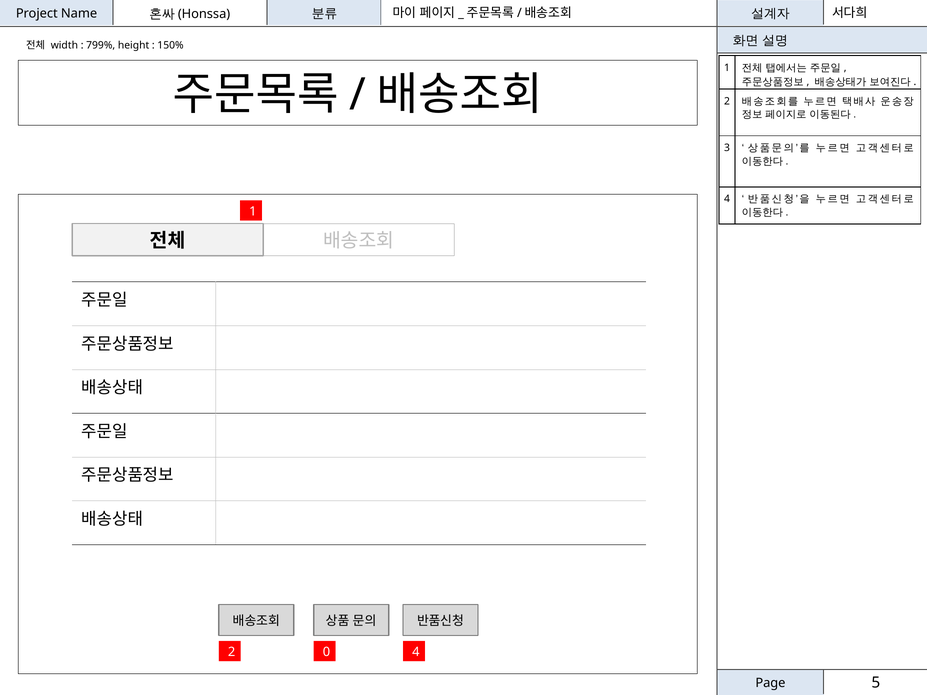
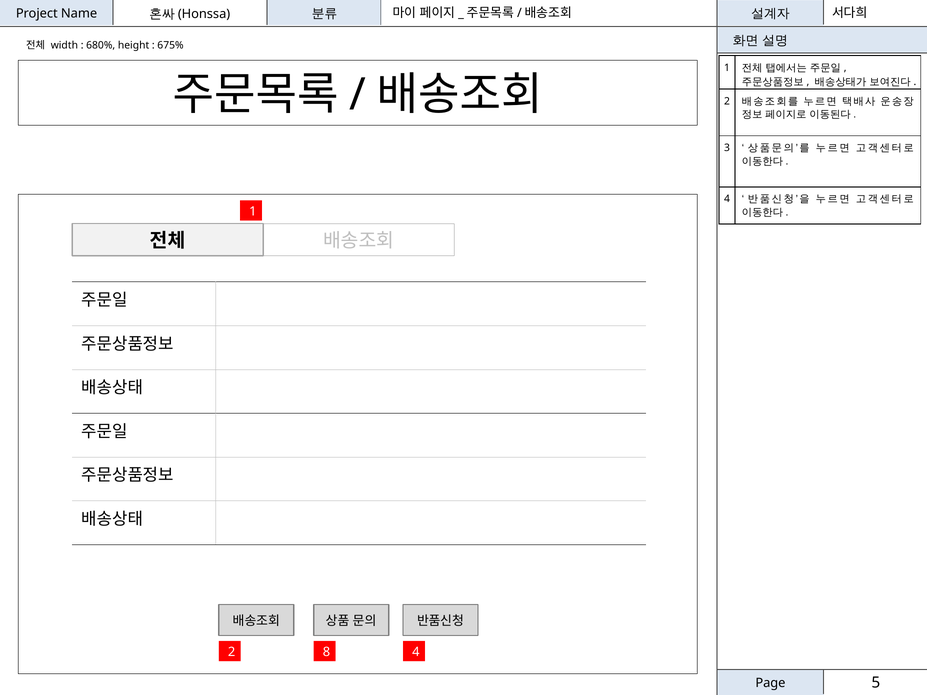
799%: 799% -> 680%
150%: 150% -> 675%
0: 0 -> 8
